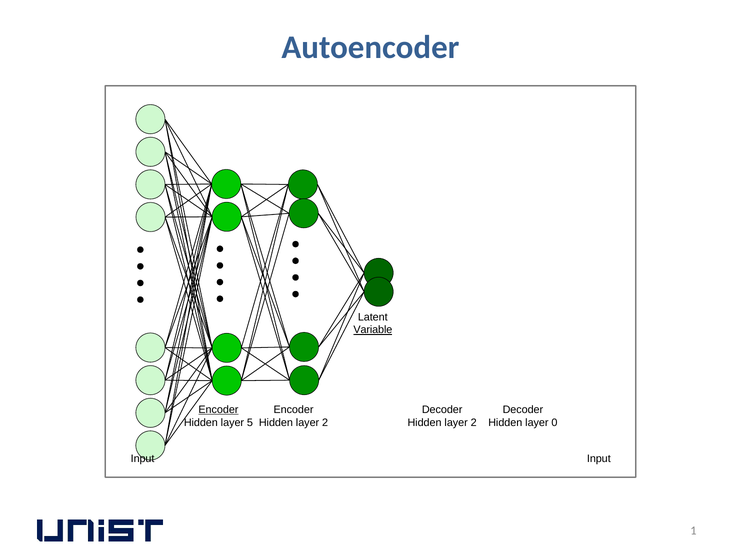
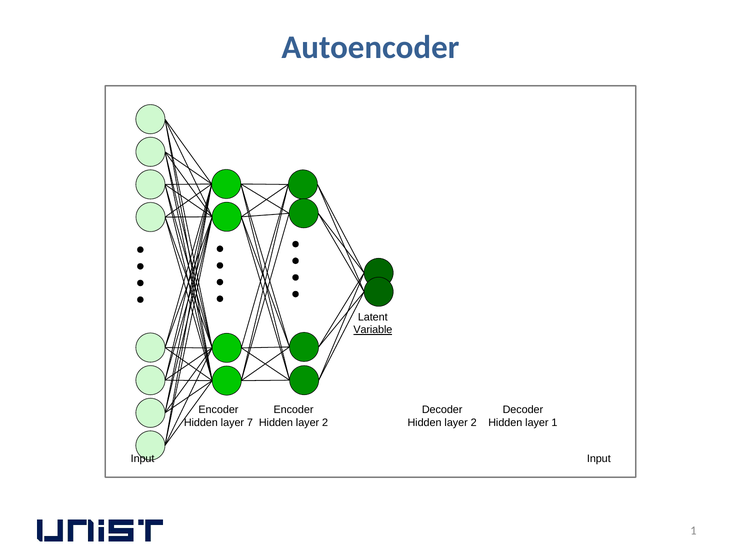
Encoder at (218, 409) underline: present -> none
5: 5 -> 7
layer 0: 0 -> 1
